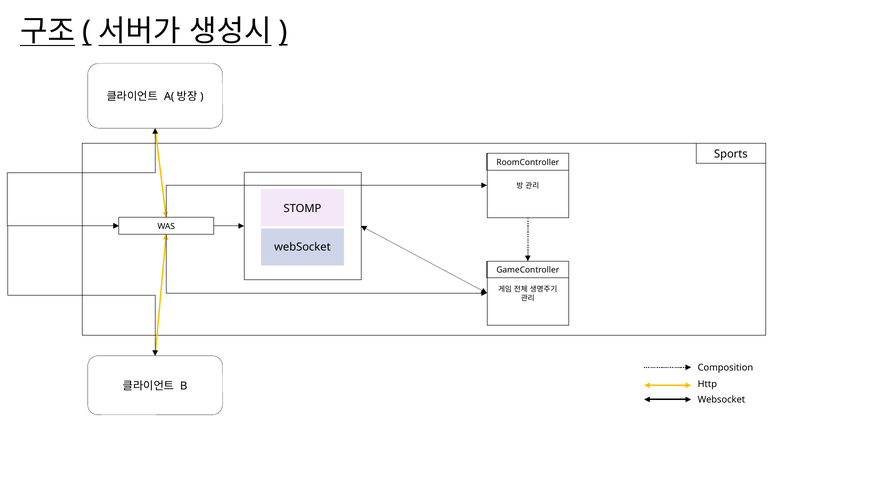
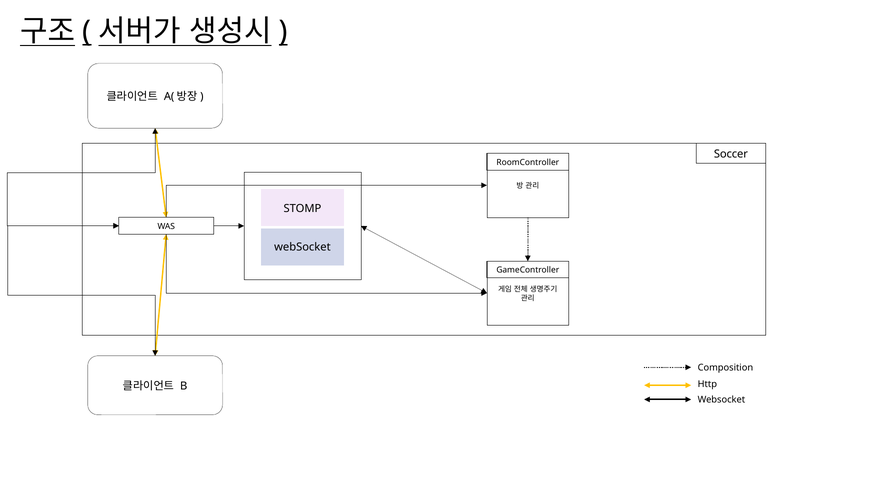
Sports: Sports -> Soccer
